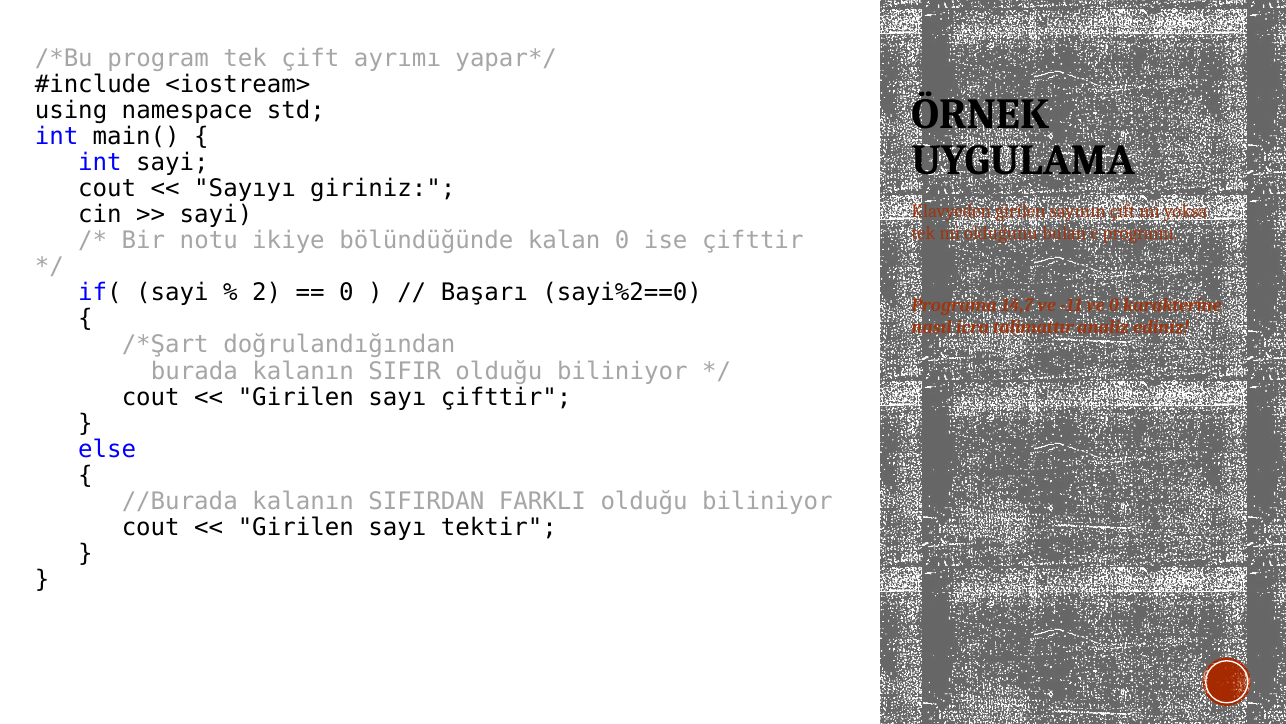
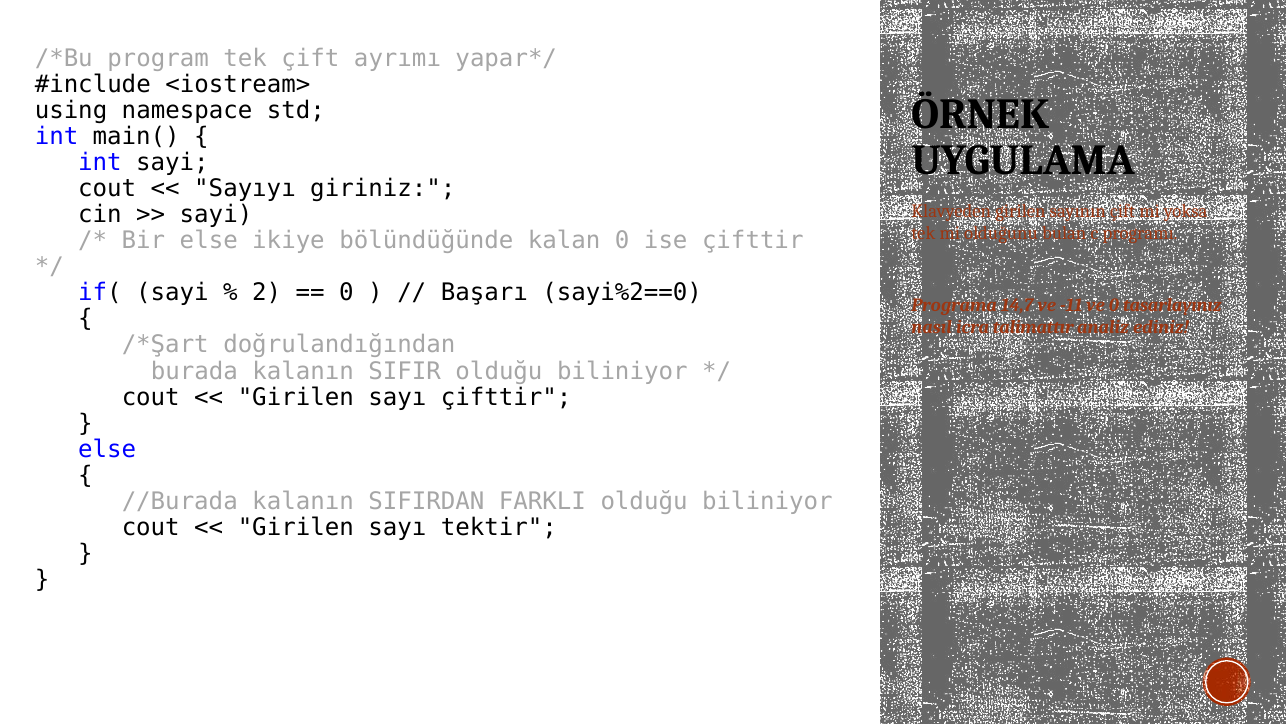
Bir notu: notu -> else
karakterine: karakterine -> tasarlayınız
